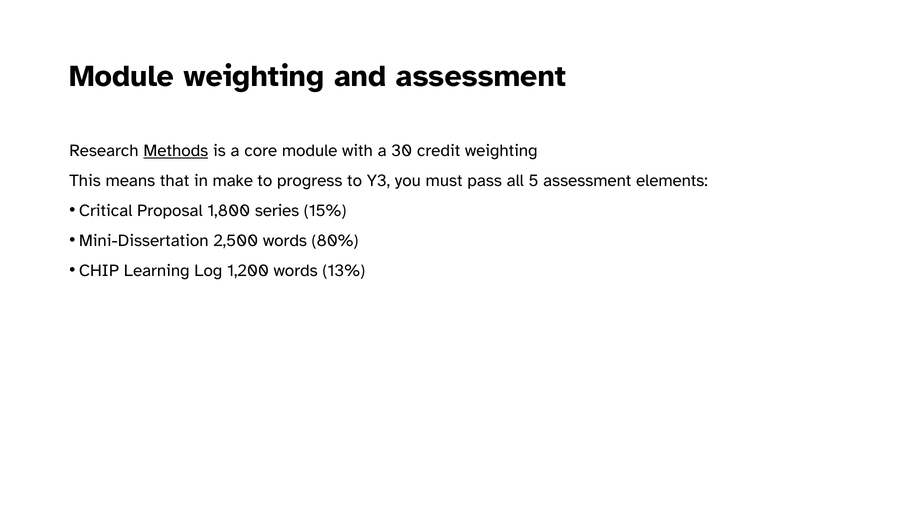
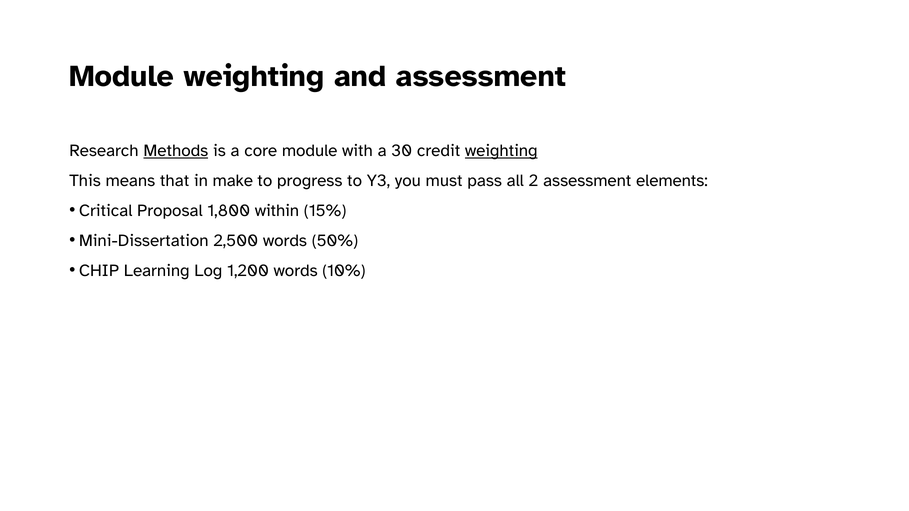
weighting at (501, 151) underline: none -> present
5: 5 -> 2
series: series -> within
80%: 80% -> 50%
13%: 13% -> 10%
